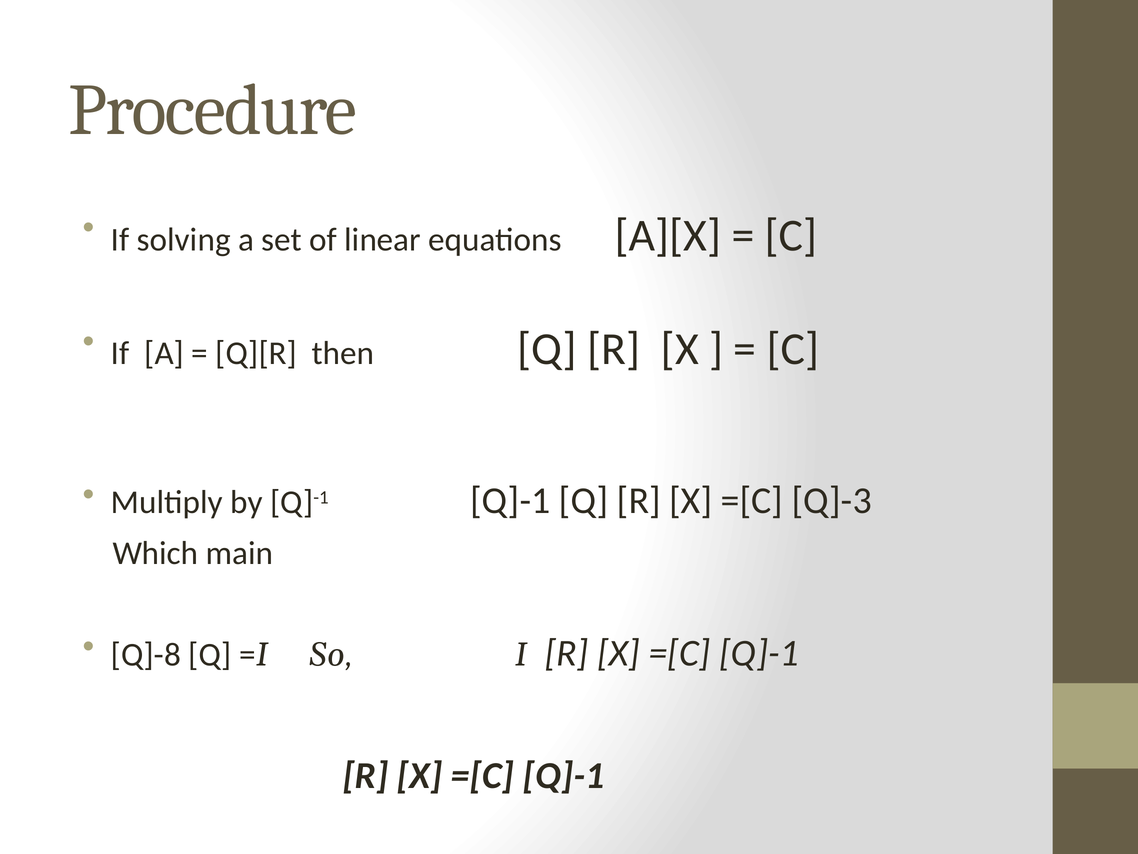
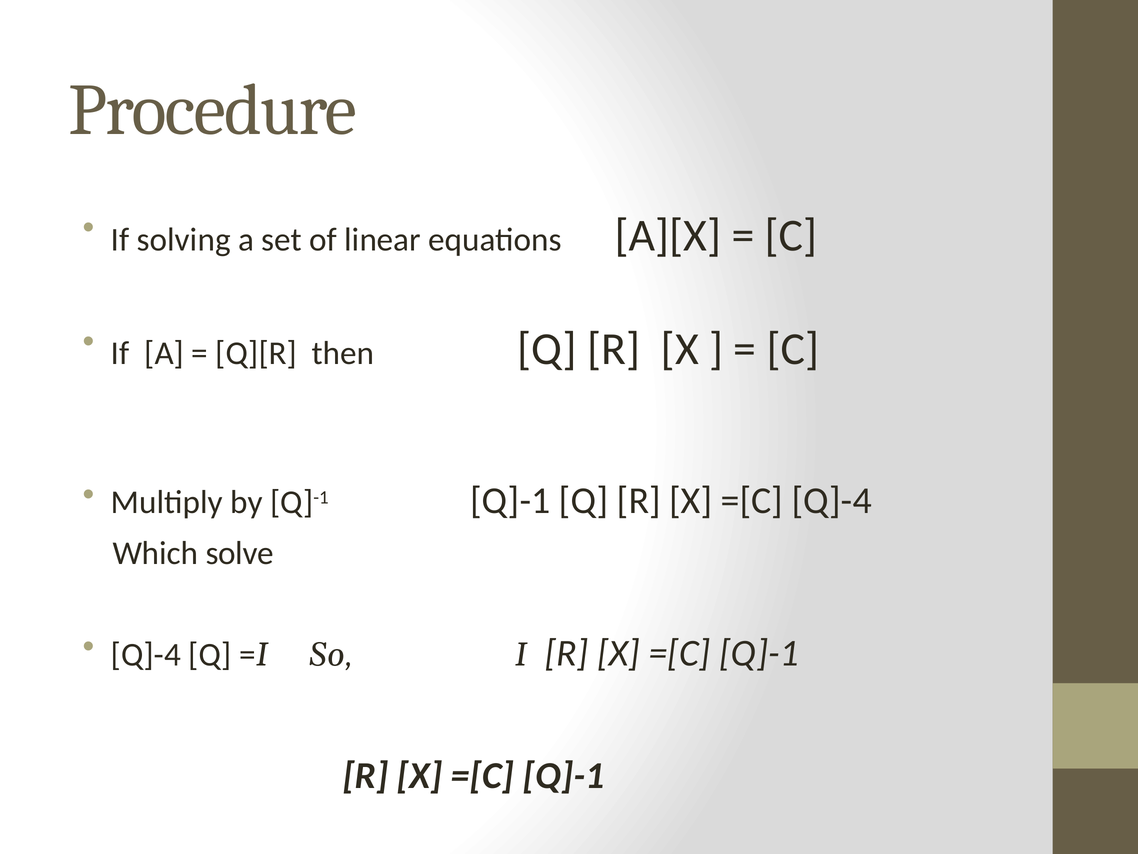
=[C Q]-3: Q]-3 -> Q]-4
main: main -> solve
Q]-8 at (146, 654): Q]-8 -> Q]-4
